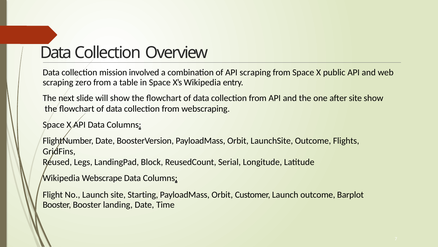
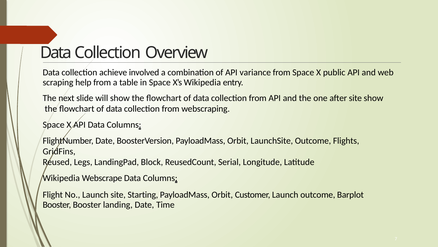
mission: mission -> achieve
API scraping: scraping -> variance
zero: zero -> help
